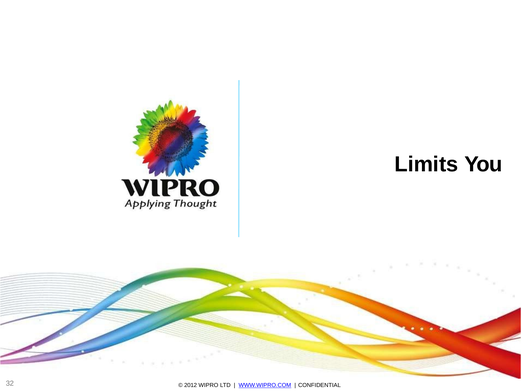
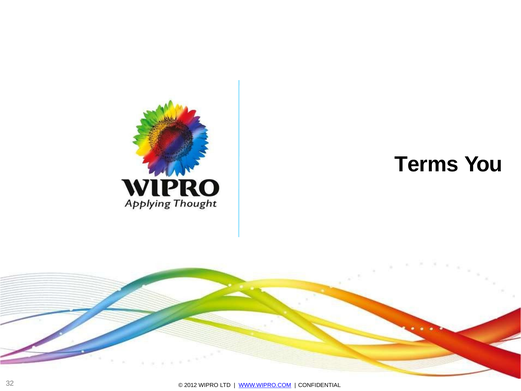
Limits: Limits -> Terms
